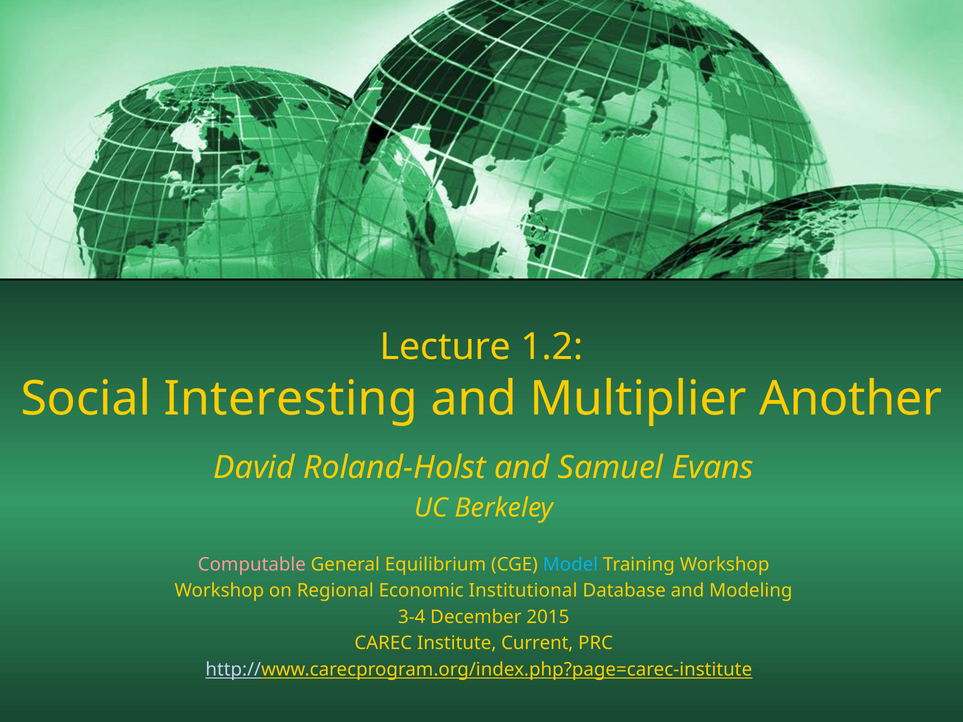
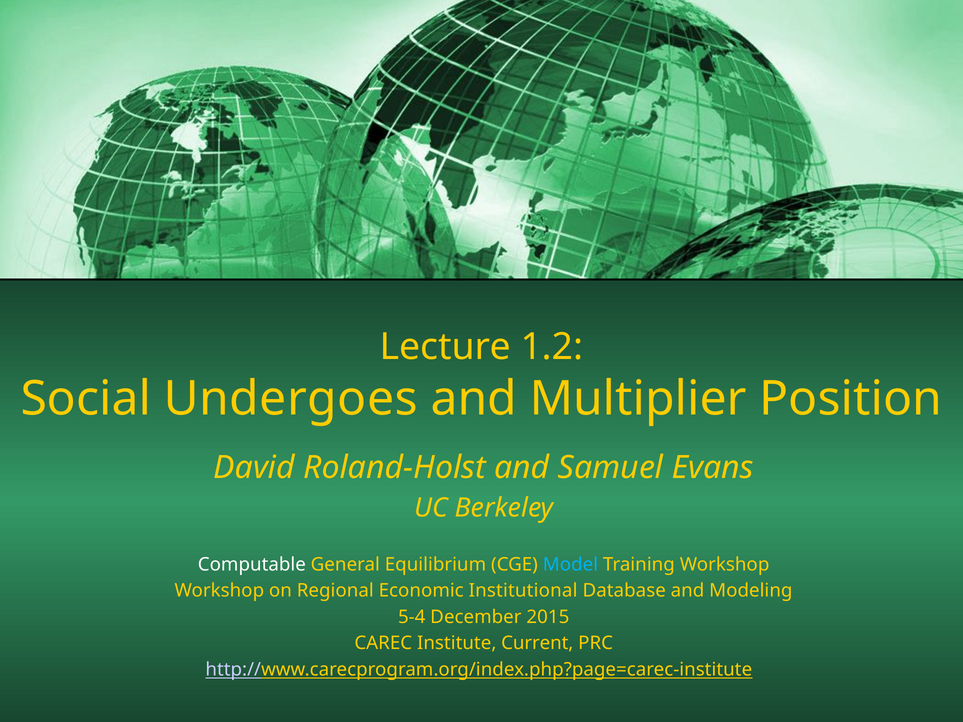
Interesting: Interesting -> Undergoes
Another: Another -> Position
Computable colour: pink -> white
3-4: 3-4 -> 5-4
